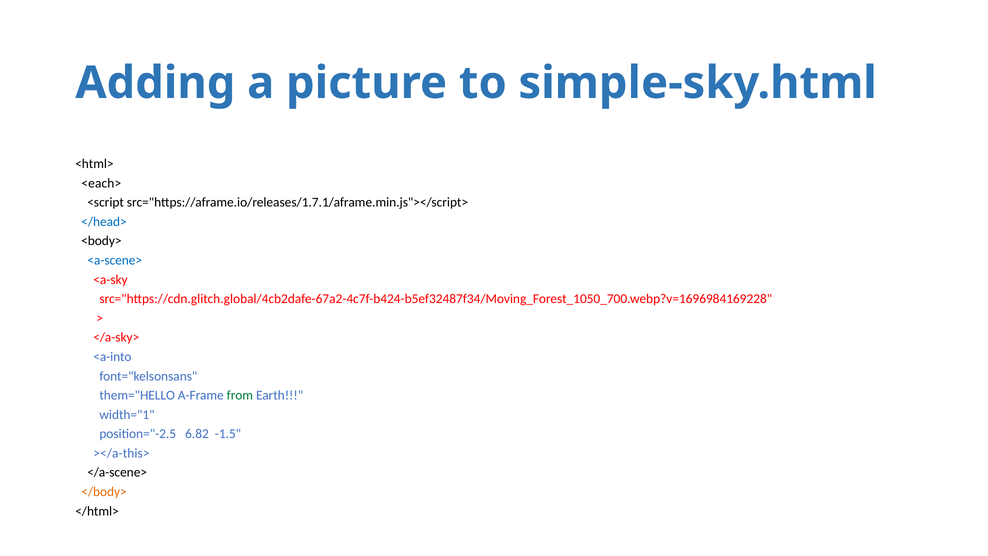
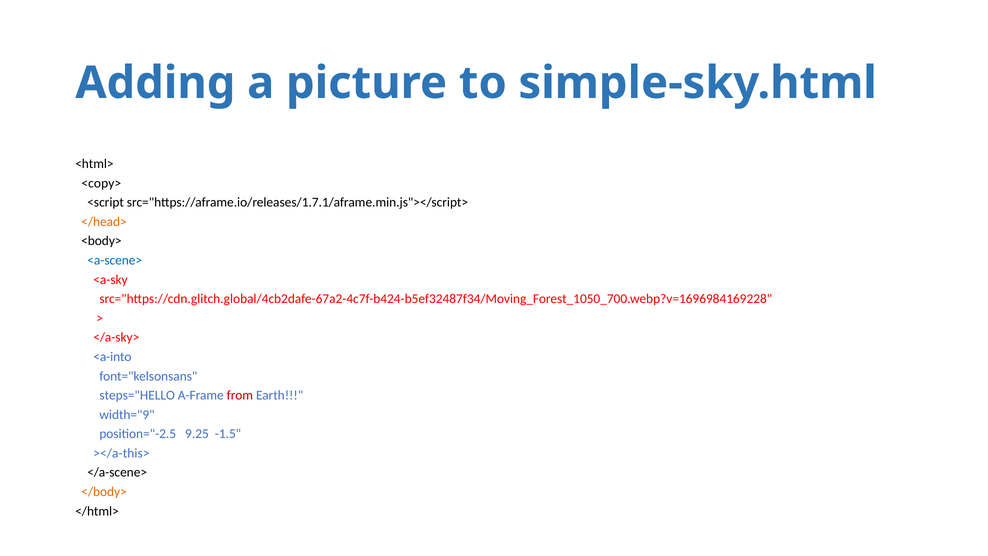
<each>: <each> -> <copy>
</head> colour: blue -> orange
them="HELLO: them="HELLO -> steps="HELLO
from colour: green -> red
width="1: width="1 -> width="9
6.82: 6.82 -> 9.25
